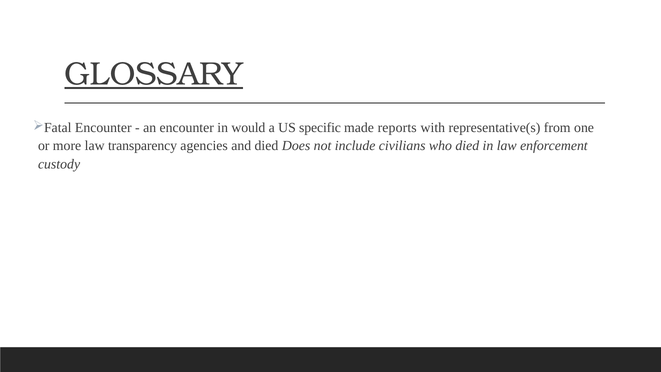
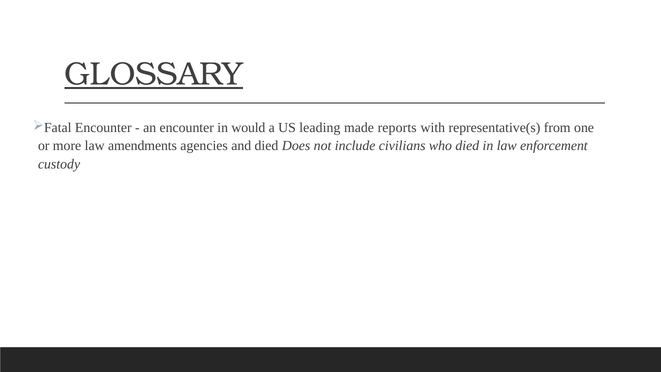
specific: specific -> leading
transparency: transparency -> amendments
